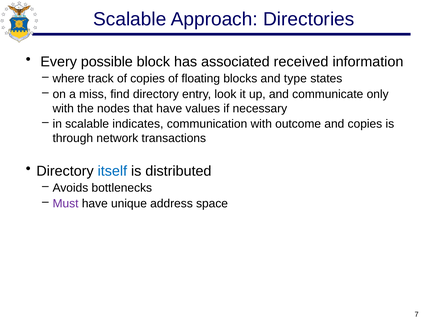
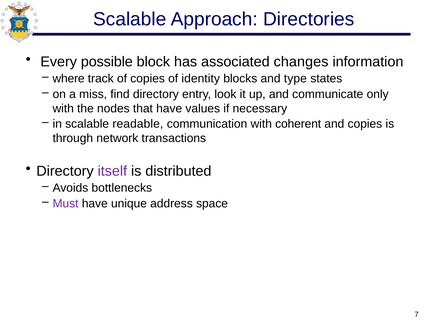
received: received -> changes
floating: floating -> identity
indicates: indicates -> readable
outcome: outcome -> coherent
itself colour: blue -> purple
